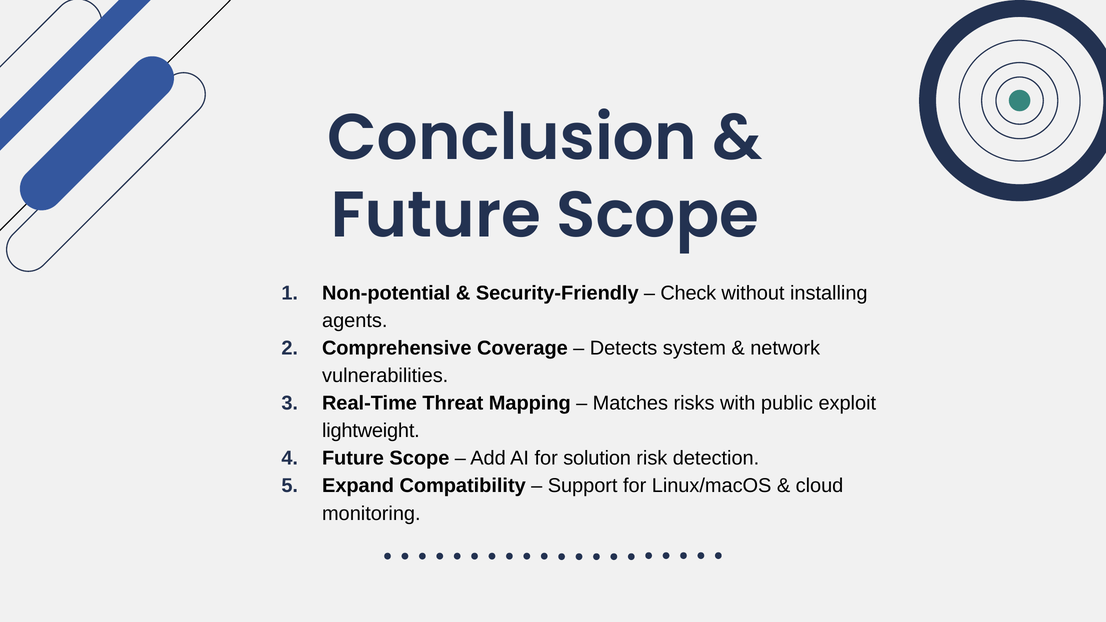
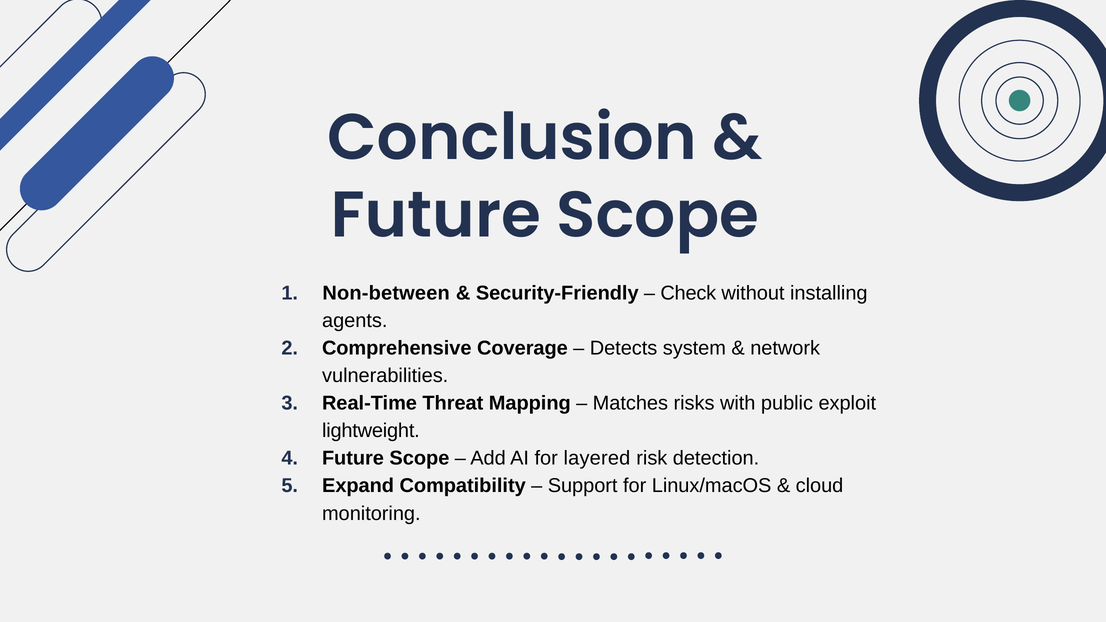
Non-potential: Non-potential -> Non-between
solution: solution -> layered
